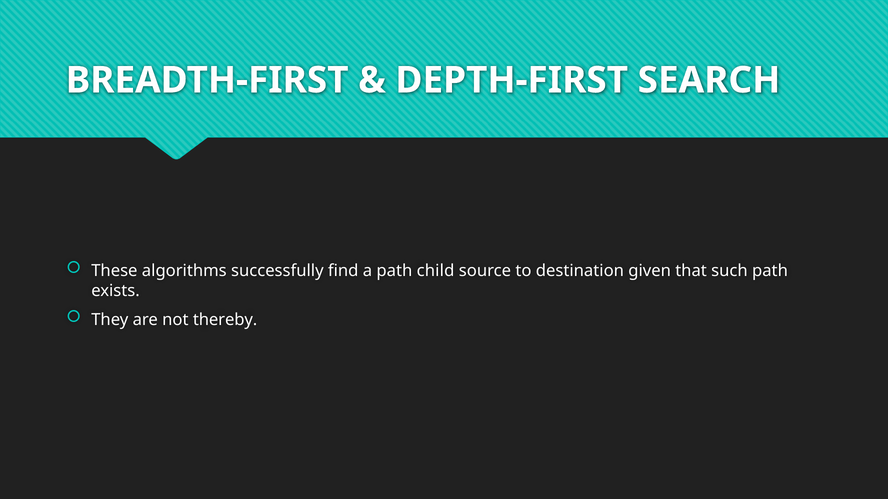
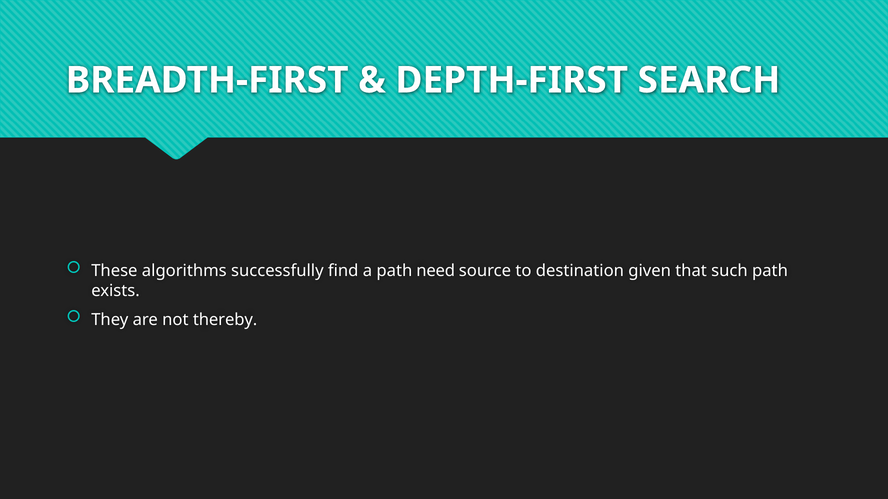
child: child -> need
